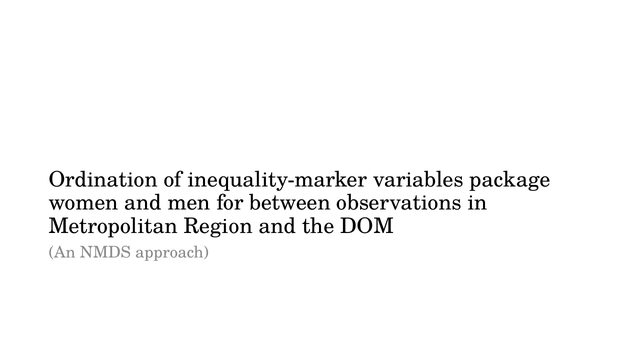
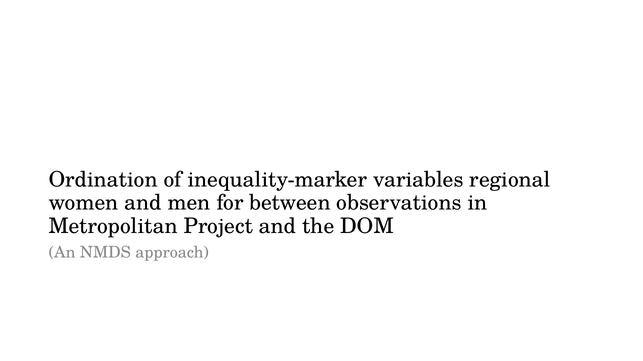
package: package -> regional
Region: Region -> Project
